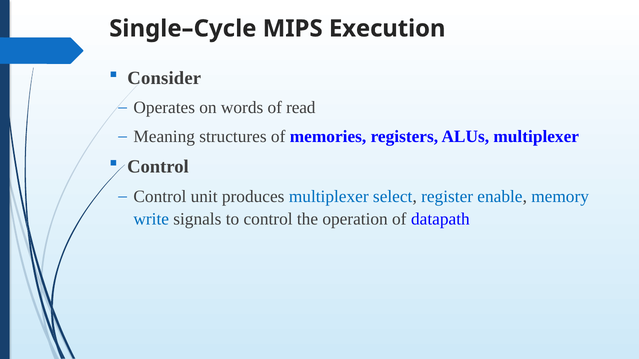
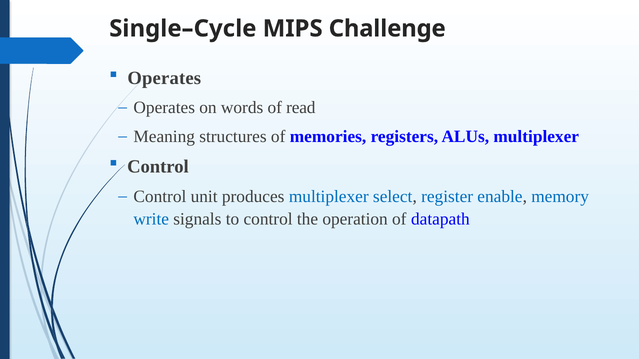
Execution: Execution -> Challenge
Consider at (164, 78): Consider -> Operates
